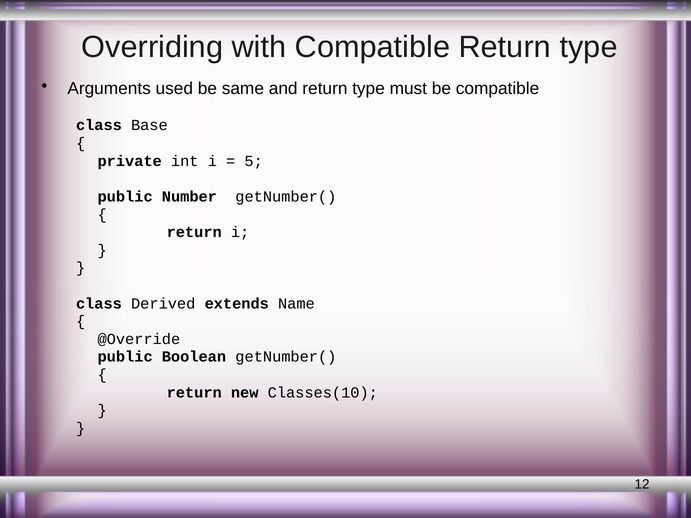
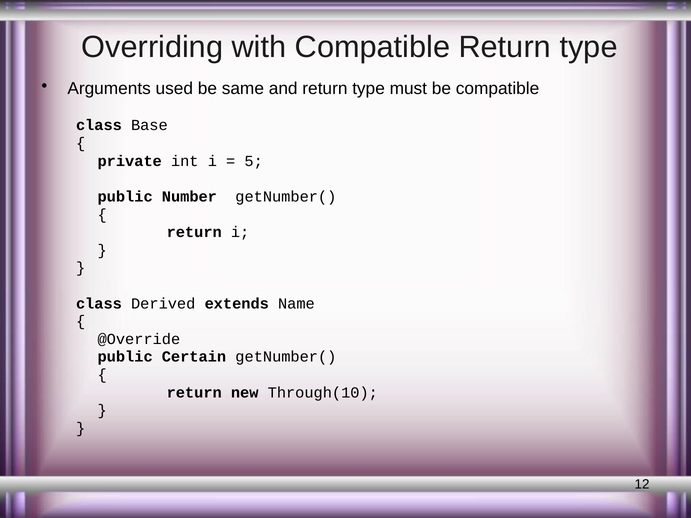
Boolean: Boolean -> Certain
Classes(10: Classes(10 -> Through(10
